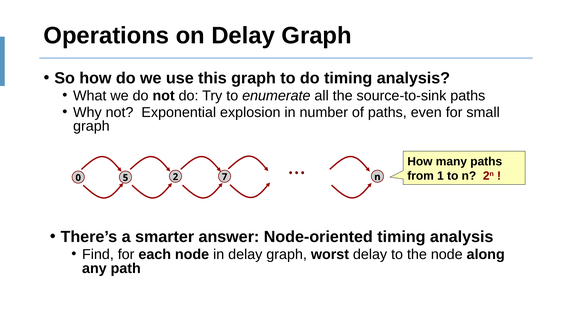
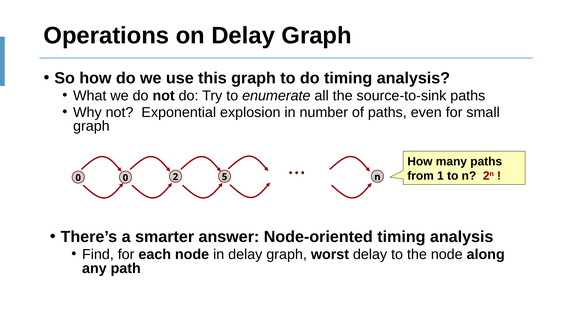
0 5: 5 -> 0
7: 7 -> 5
